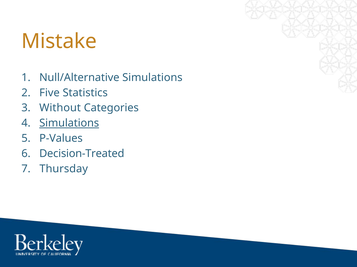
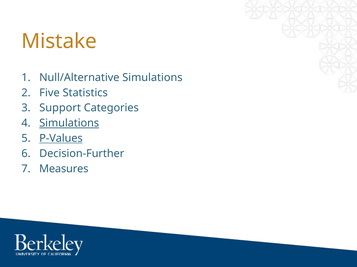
Without: Without -> Support
P-Values underline: none -> present
Decision-Treated: Decision-Treated -> Decision-Further
Thursday: Thursday -> Measures
